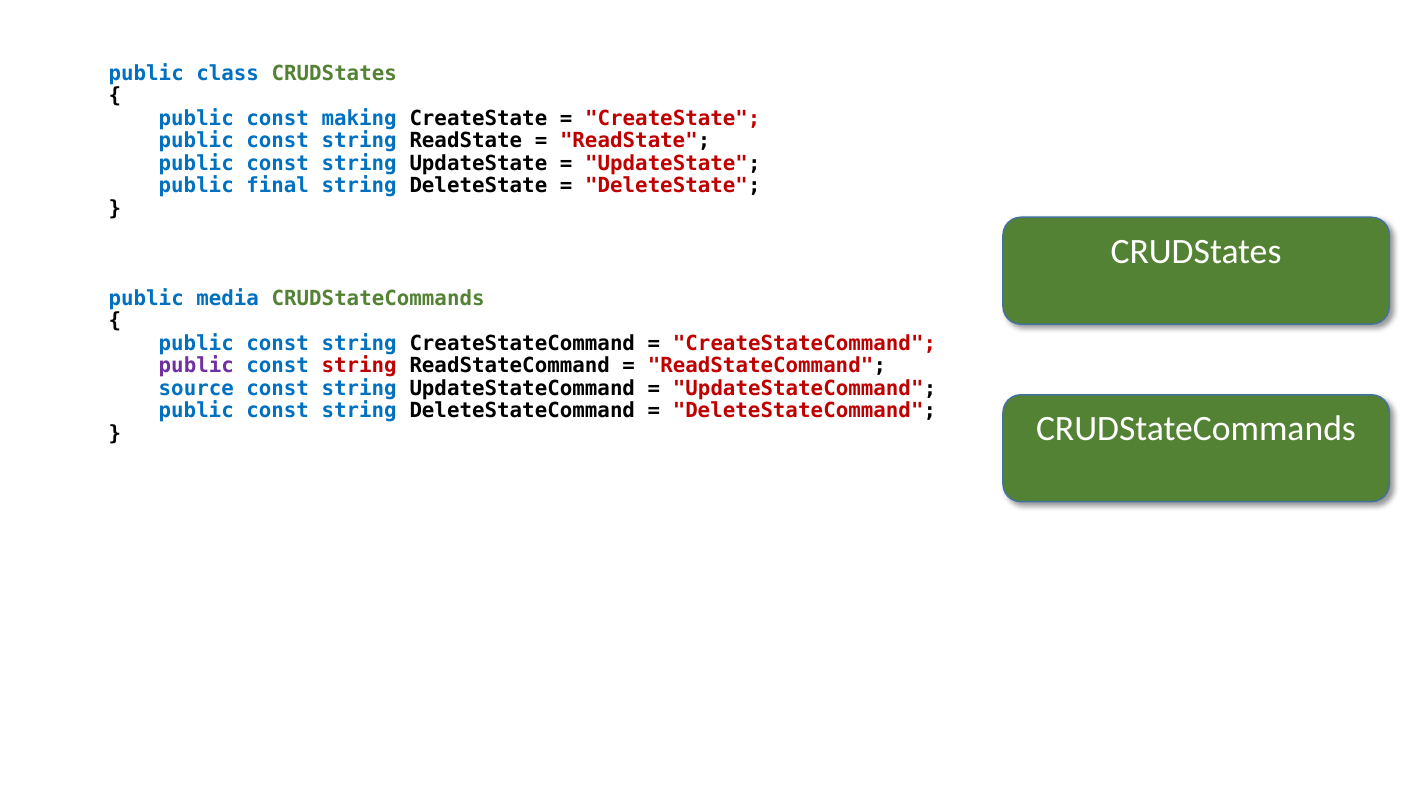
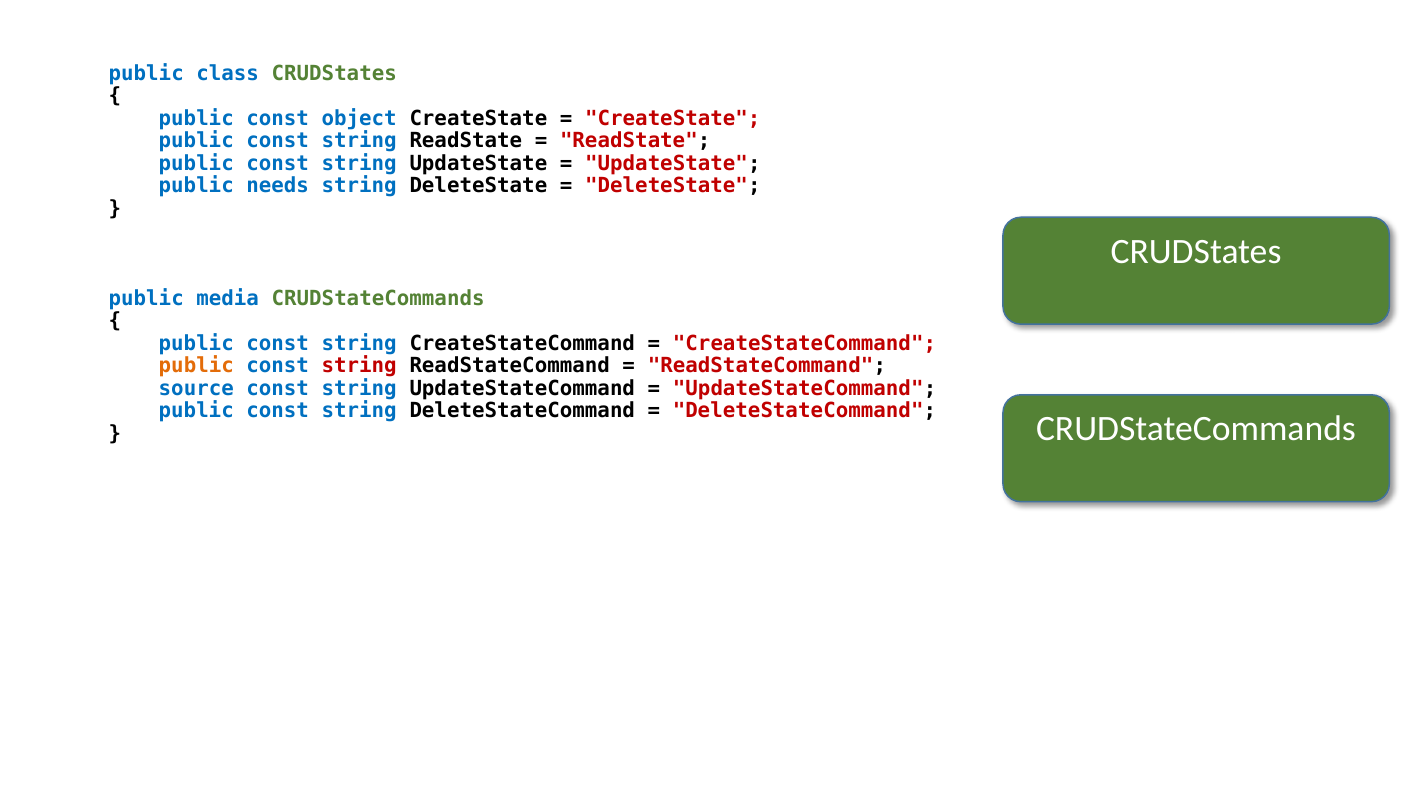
making: making -> object
final: final -> needs
public at (196, 366) colour: purple -> orange
